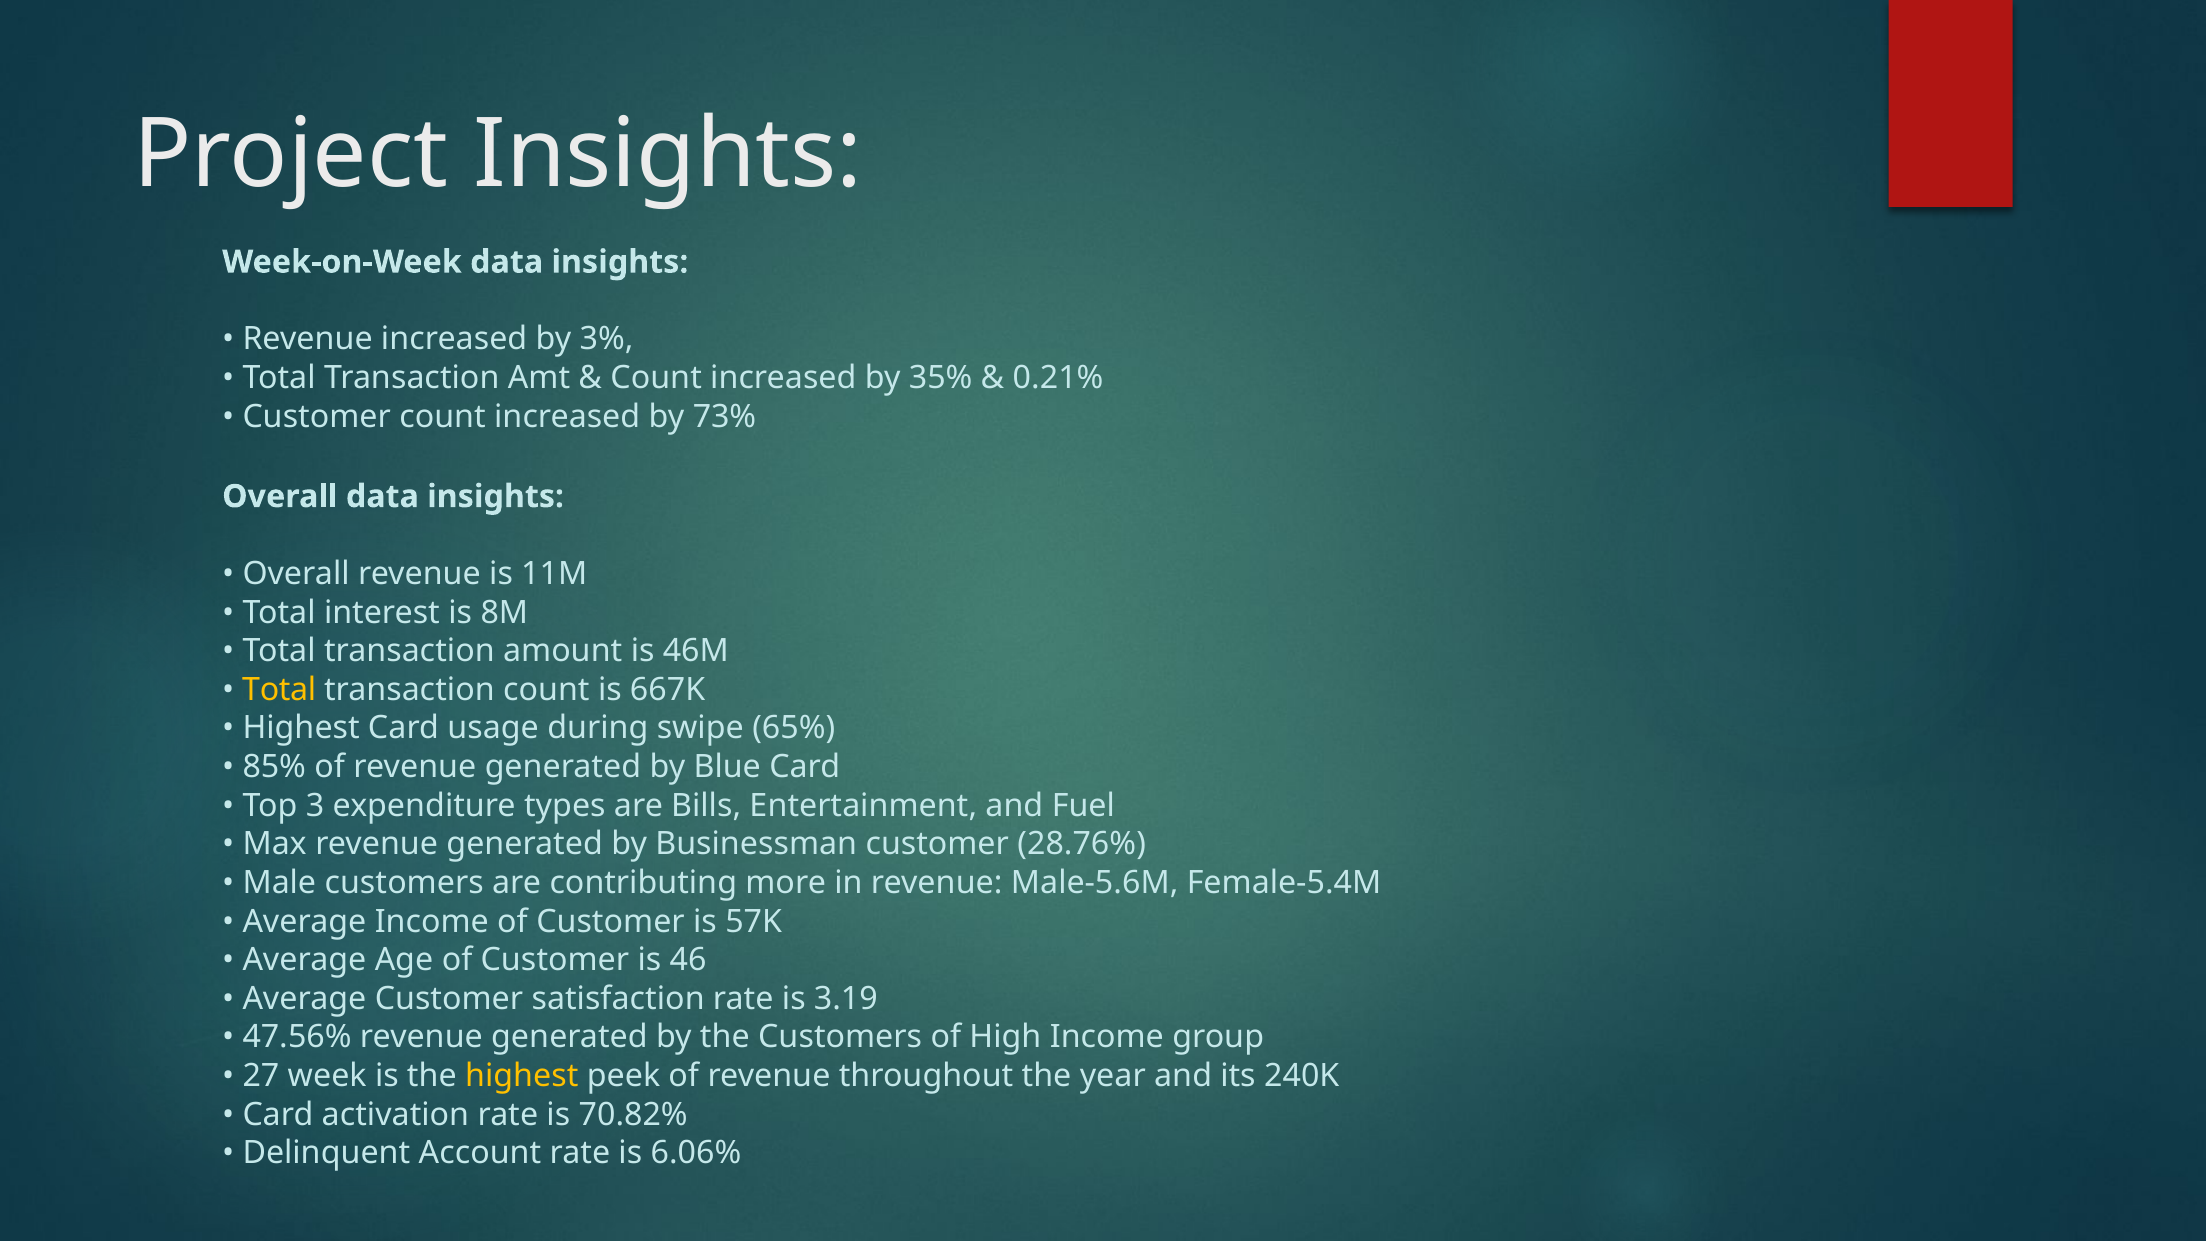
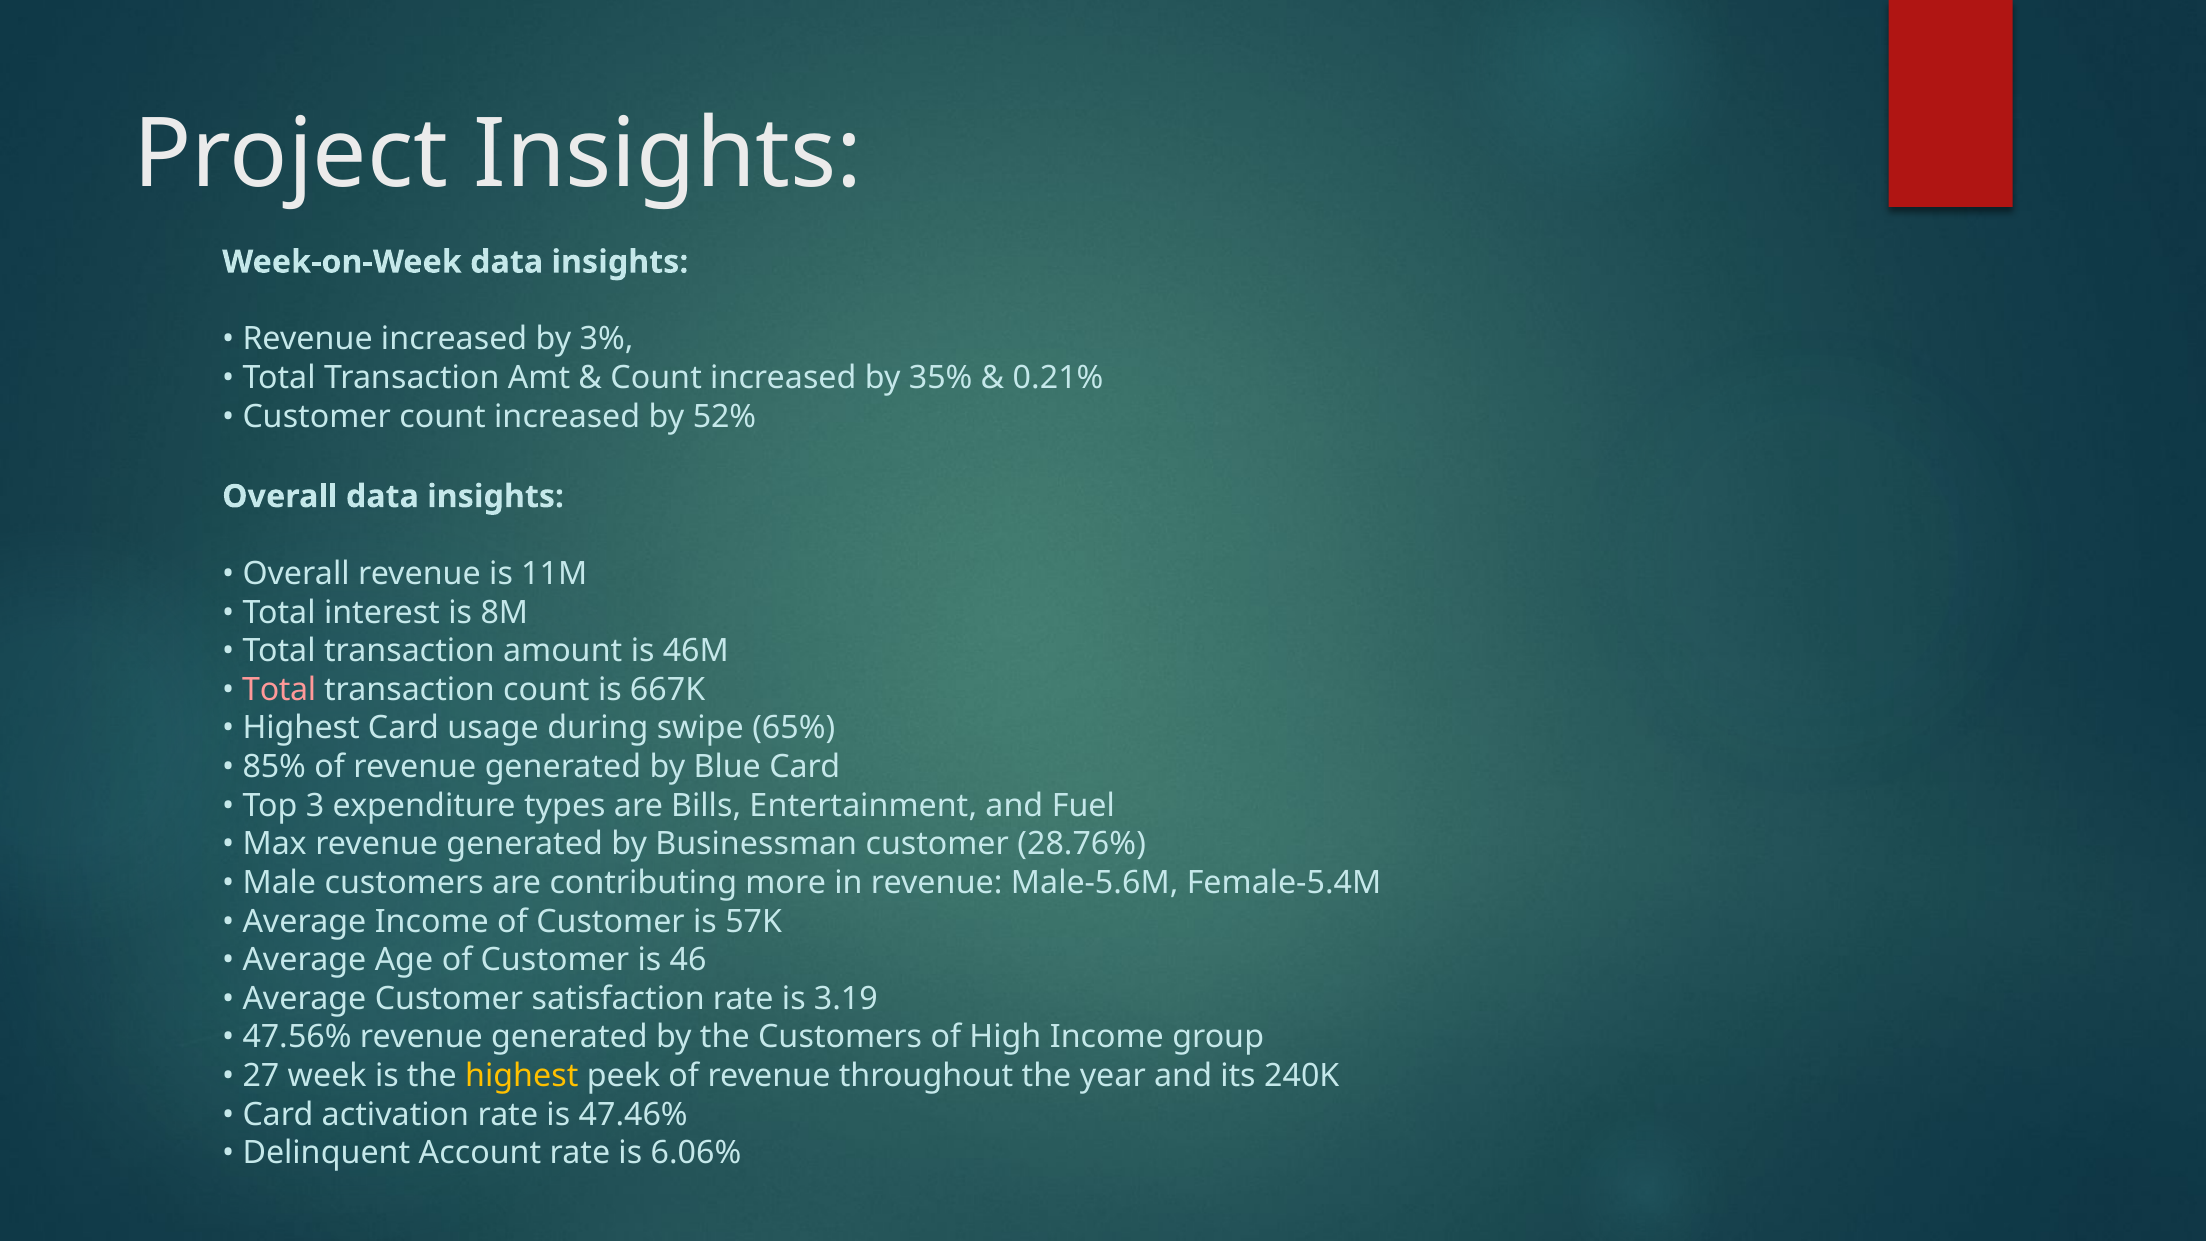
73%: 73% -> 52%
Total at (279, 690) colour: yellow -> pink
70.82%: 70.82% -> 47.46%
